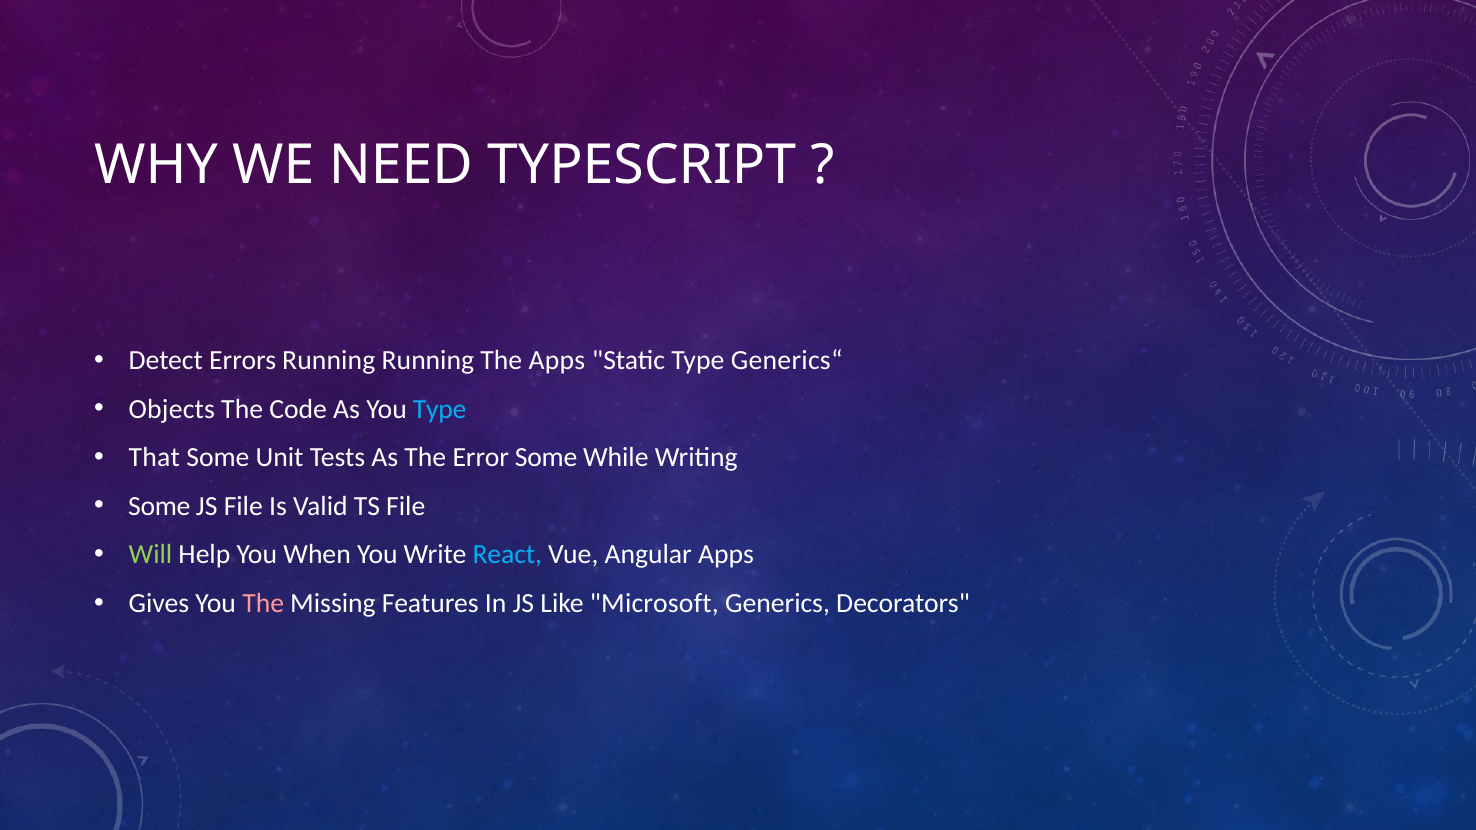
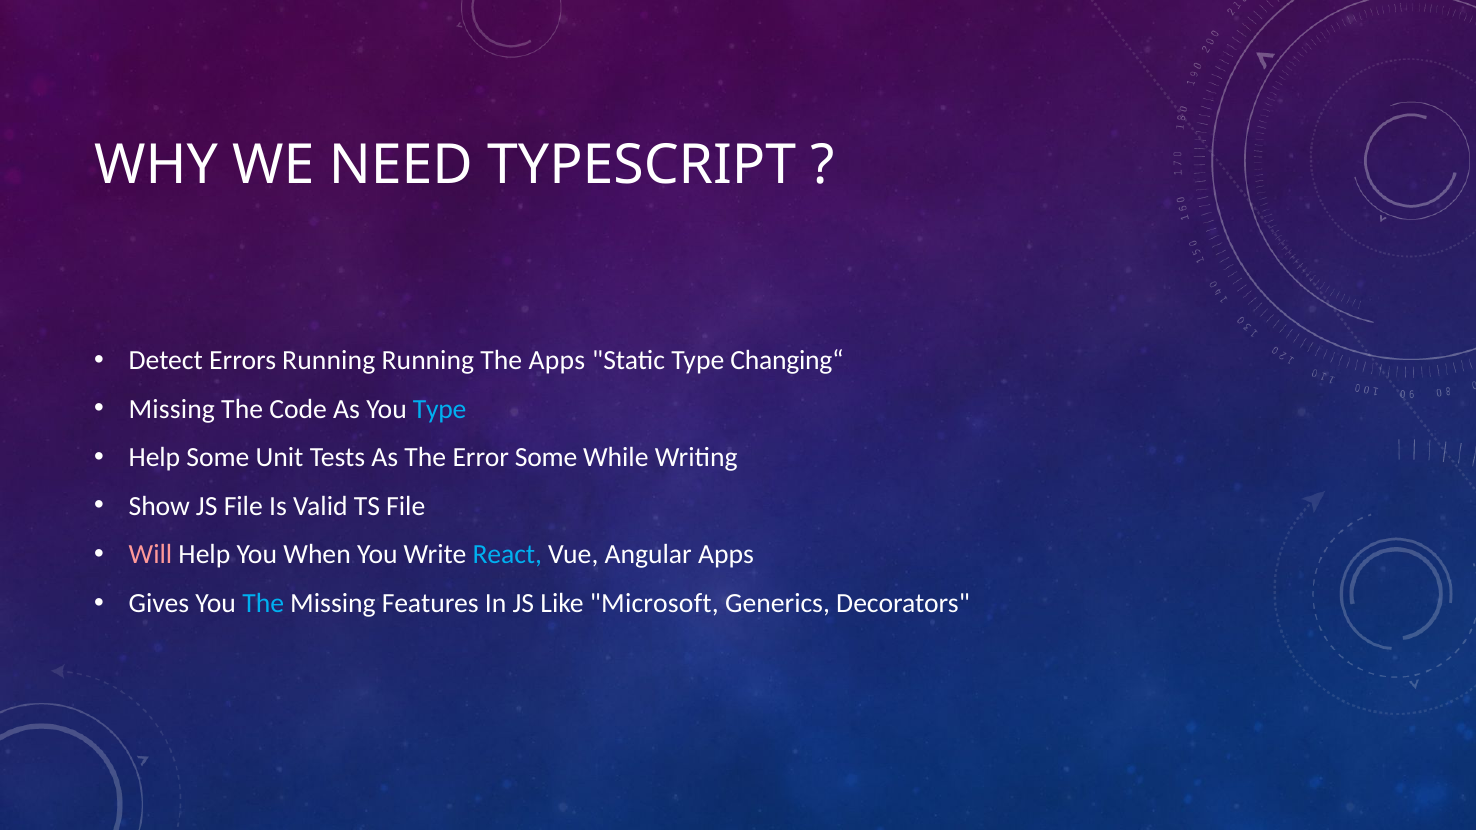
Generics“: Generics“ -> Changing“
Objects at (172, 409): Objects -> Missing
That at (154, 458): That -> Help
Some at (159, 506): Some -> Show
Will colour: light green -> pink
The at (263, 604) colour: pink -> light blue
